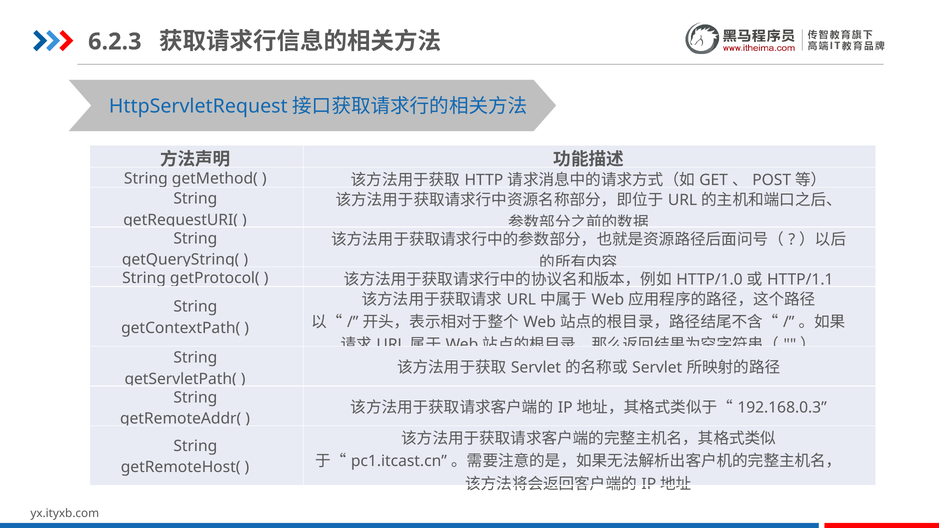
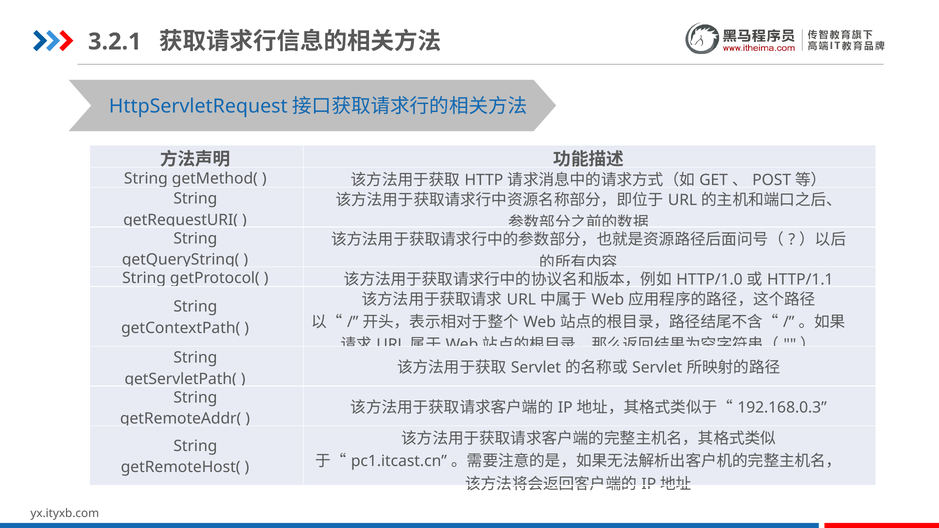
6.2.3: 6.2.3 -> 3.2.1
